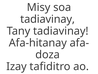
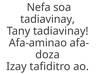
Misy: Misy -> Nefa
Afa-hitanay: Afa-hitanay -> Afa-aminao
